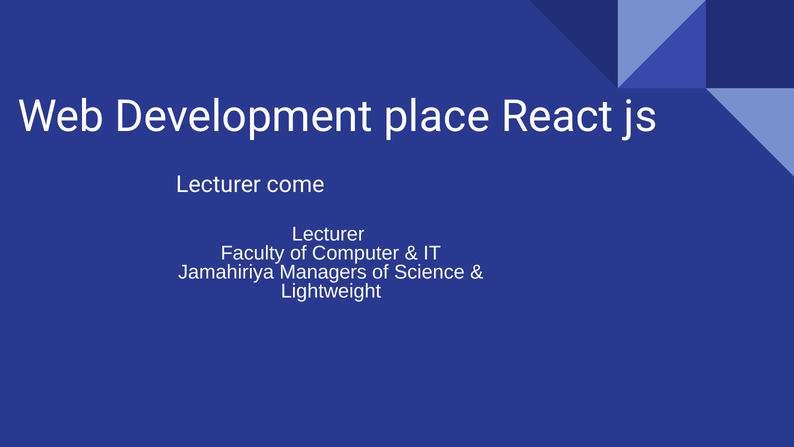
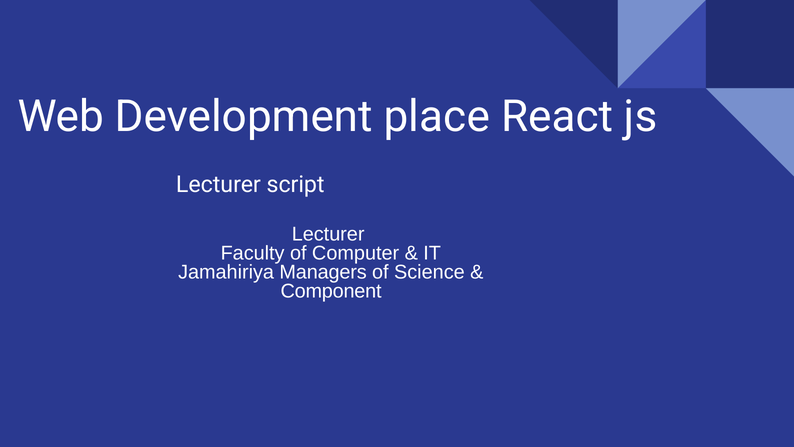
come: come -> script
Lightweight: Lightweight -> Component
